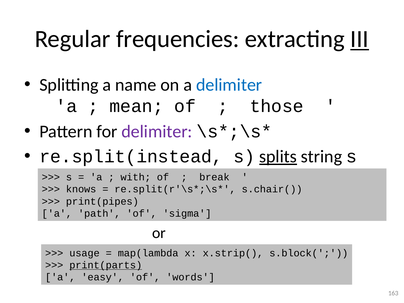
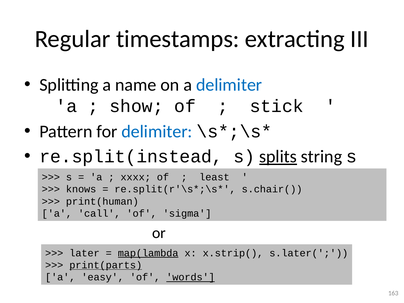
frequencies: frequencies -> timestamps
III underline: present -> none
mean: mean -> show
those: those -> stick
delimiter at (157, 131) colour: purple -> blue
with: with -> xxxx
break: break -> least
print(pipes: print(pipes -> print(human
path: path -> call
usage: usage -> later
map(lambda underline: none -> present
s.block(: s.block( -> s.later(
words underline: none -> present
